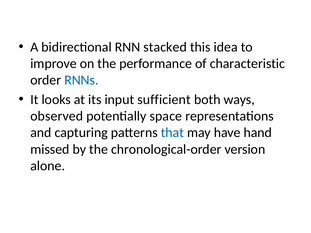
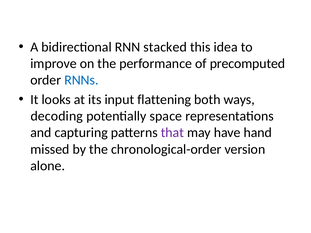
characteristic: characteristic -> precomputed
sufficient: sufficient -> flattening
observed: observed -> decoding
that colour: blue -> purple
